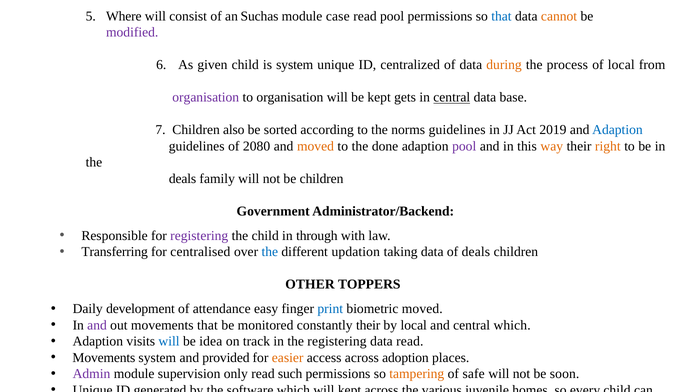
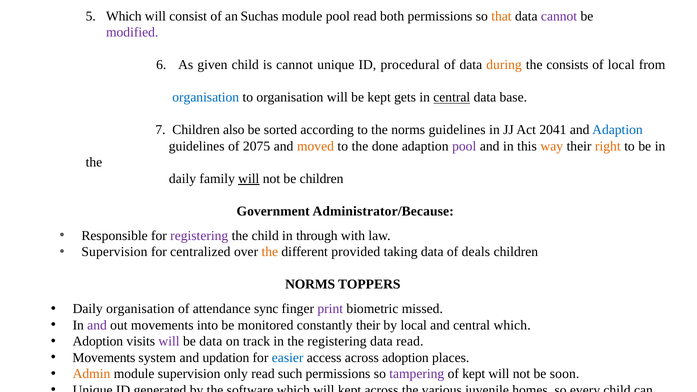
5 Where: Where -> Which
module case: case -> pool
read pool: pool -> both
that at (501, 16) colour: blue -> orange
cannot at (559, 16) colour: orange -> purple
is system: system -> cannot
centralized: centralized -> procedural
process: process -> consists
organisation at (206, 97) colour: purple -> blue
2019: 2019 -> 2041
2080: 2080 -> 2075
deals at (183, 179): deals -> daily
will at (249, 179) underline: none -> present
Administrator/Backend: Administrator/Backend -> Administrator/Because
Transferring at (115, 252): Transferring -> Supervision
centralised: centralised -> centralized
the at (270, 252) colour: blue -> orange
updation: updation -> provided
OTHER at (310, 285): OTHER -> NORMS
Daily development: development -> organisation
easy: easy -> sync
print colour: blue -> purple
biometric moved: moved -> missed
movements that: that -> into
Adaption at (98, 341): Adaption -> Adoption
will at (169, 341) colour: blue -> purple
be idea: idea -> data
provided: provided -> updation
easier colour: orange -> blue
Admin colour: purple -> orange
tampering colour: orange -> purple
of safe: safe -> kept
